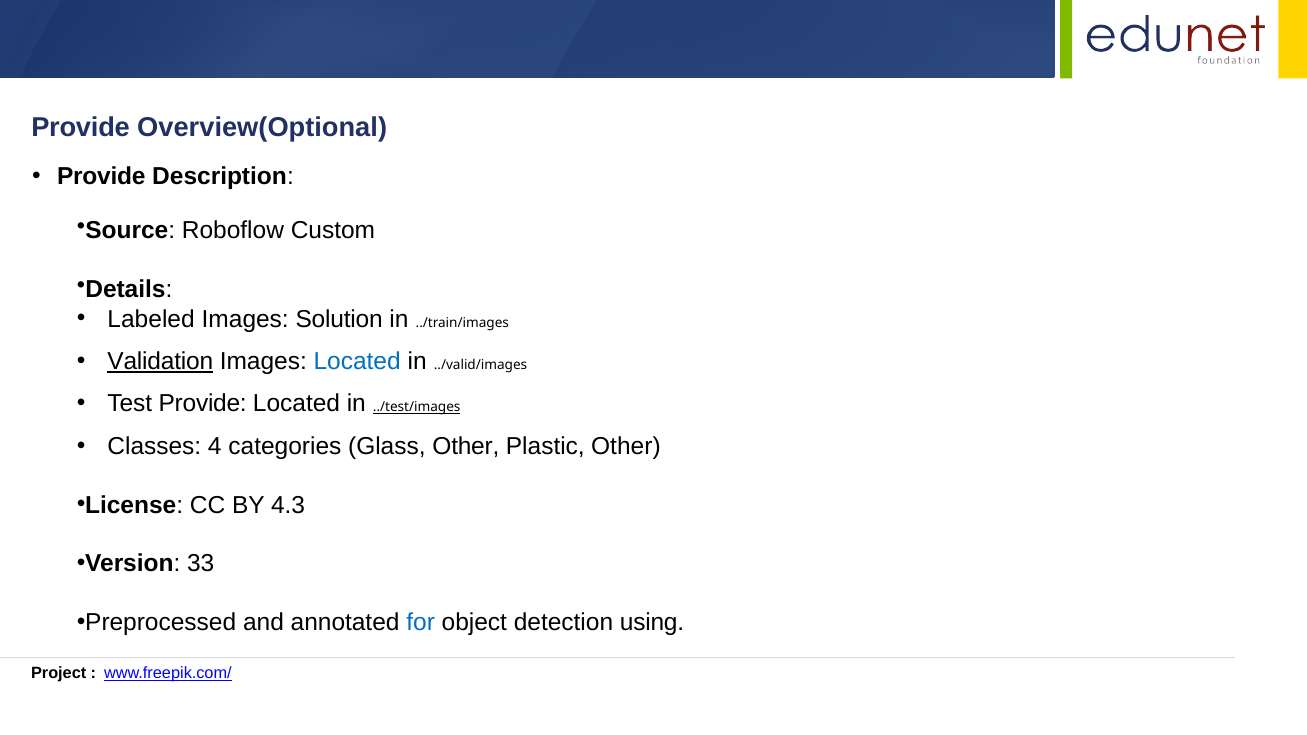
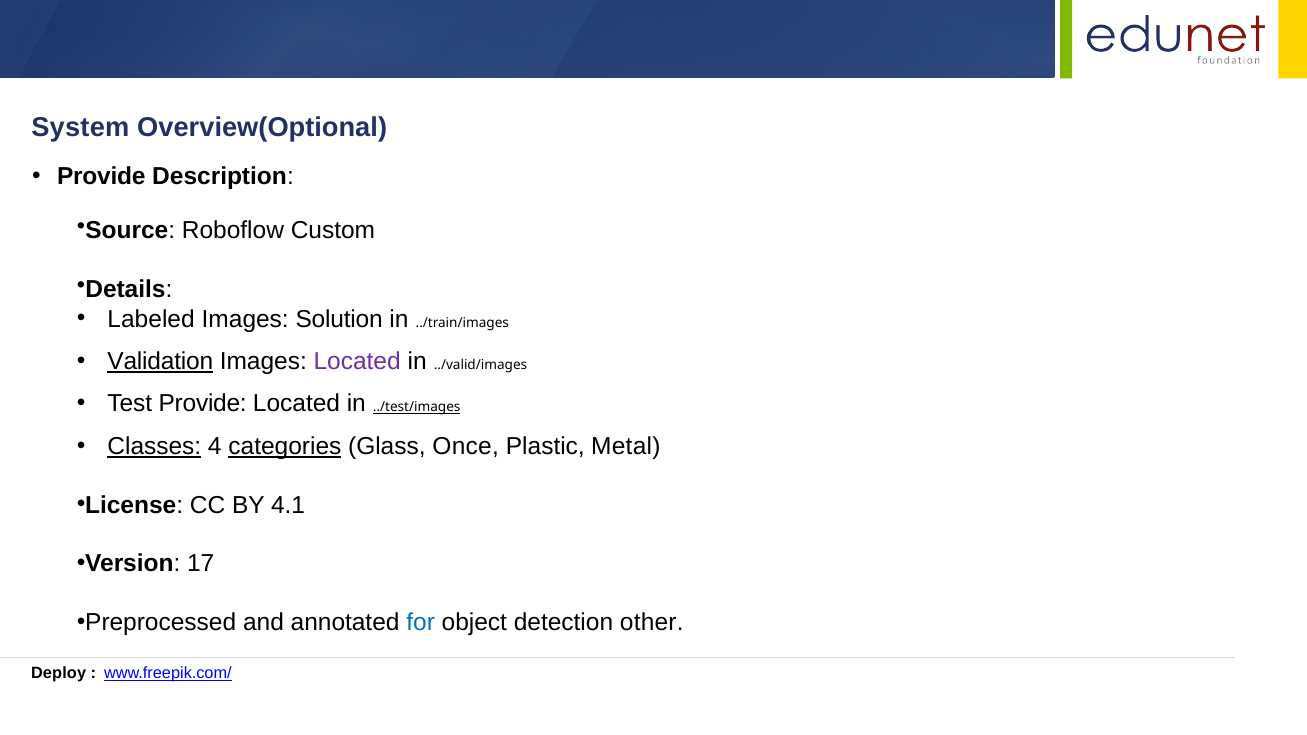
Provide at (81, 127): Provide -> System
Located at (357, 361) colour: blue -> purple
Classes underline: none -> present
categories underline: none -> present
Glass Other: Other -> Once
Plastic Other: Other -> Metal
4.3: 4.3 -> 4.1
33: 33 -> 17
using: using -> other
Project: Project -> Deploy
